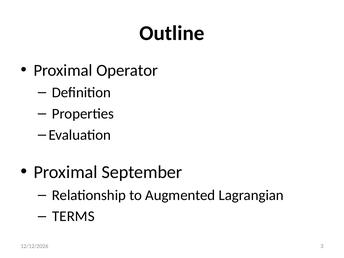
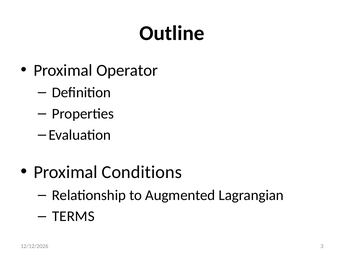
September: September -> Conditions
